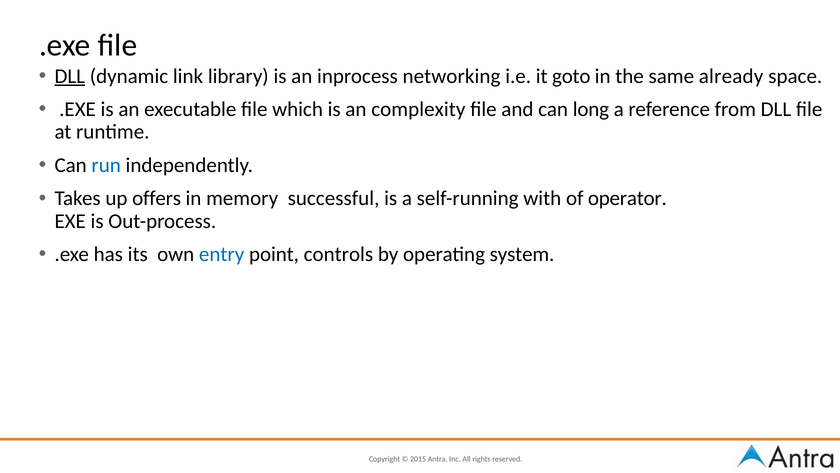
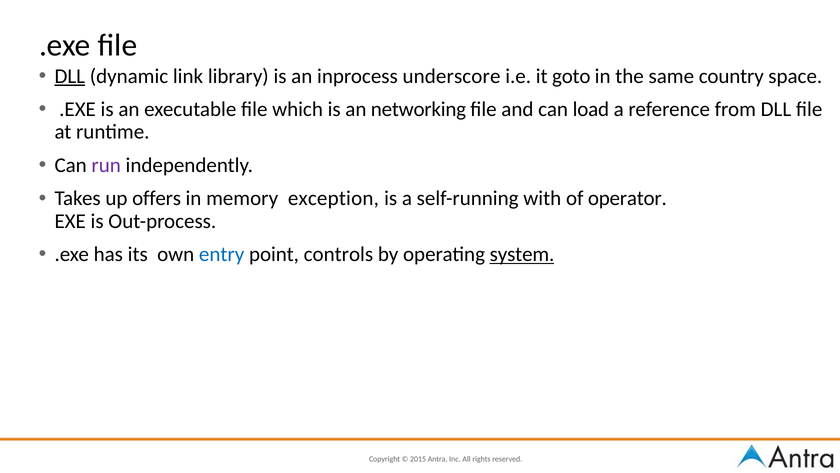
networking: networking -> underscore
already: already -> country
complexity: complexity -> networking
long: long -> load
run colour: blue -> purple
successful: successful -> exception
system underline: none -> present
